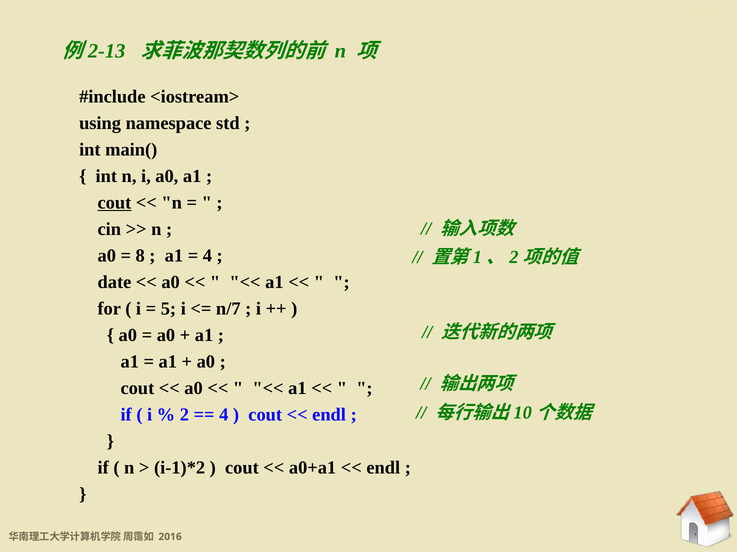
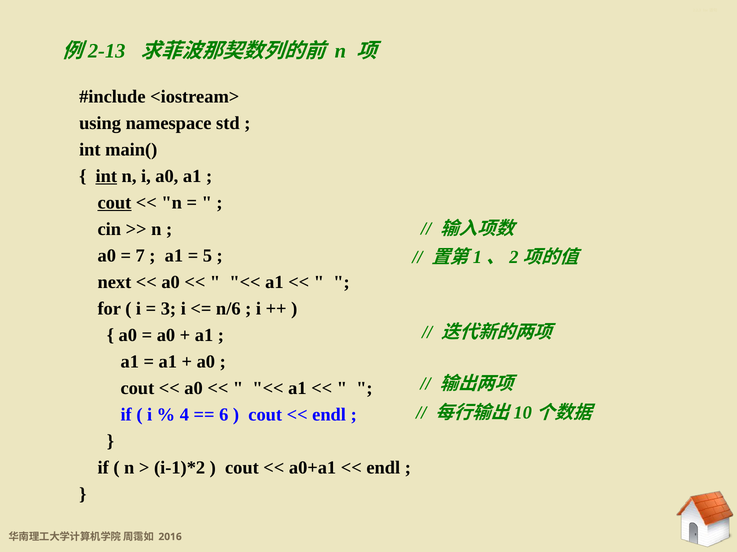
int at (106, 176) underline: none -> present
8: 8 -> 7
4 at (207, 256): 4 -> 5
date: date -> next
5: 5 -> 3
n/7: n/7 -> n/6
2: 2 -> 4
4 at (224, 415): 4 -> 6
